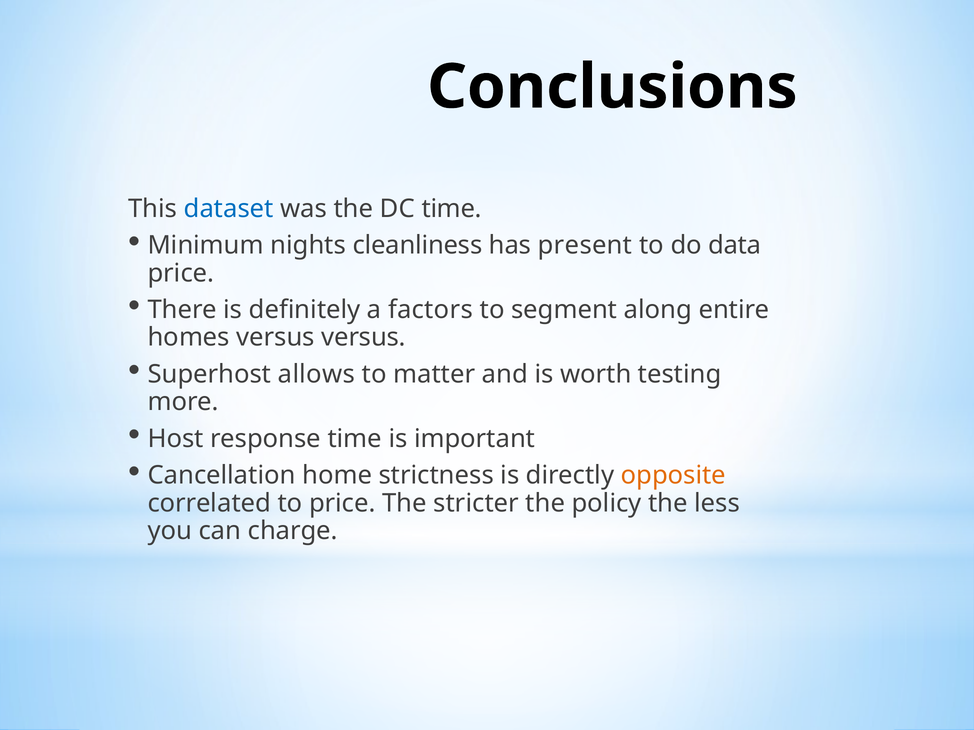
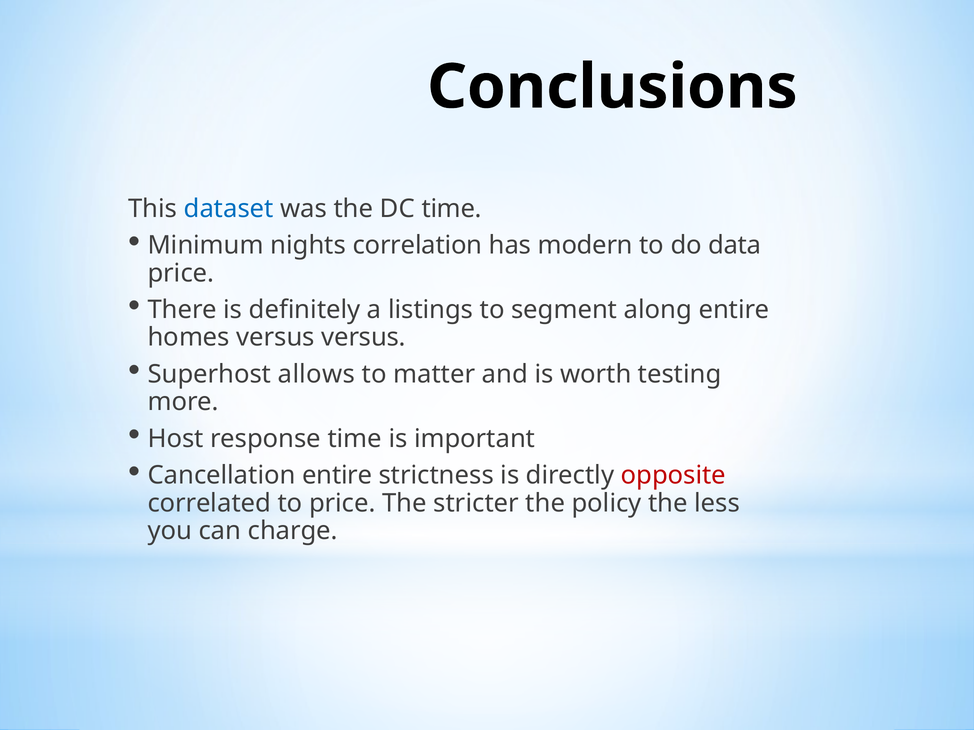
cleanliness: cleanliness -> correlation
present: present -> modern
factors: factors -> listings
Cancellation home: home -> entire
opposite colour: orange -> red
